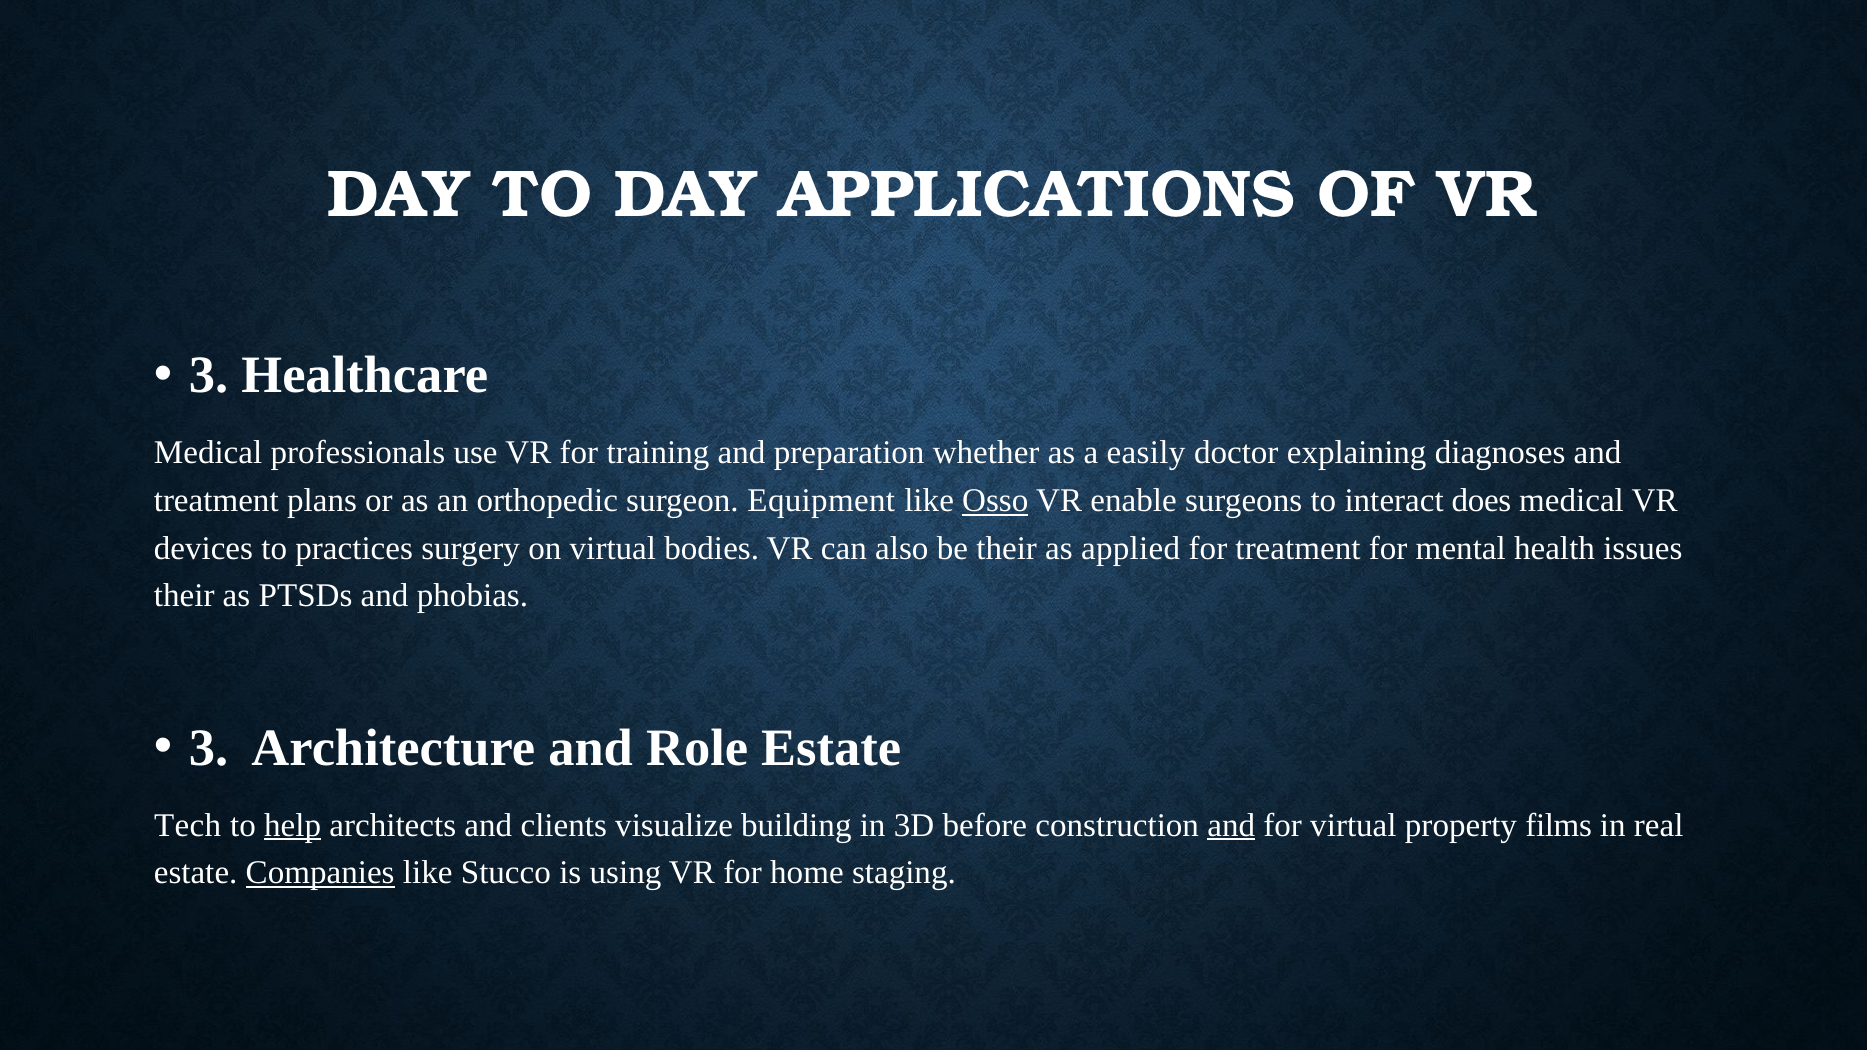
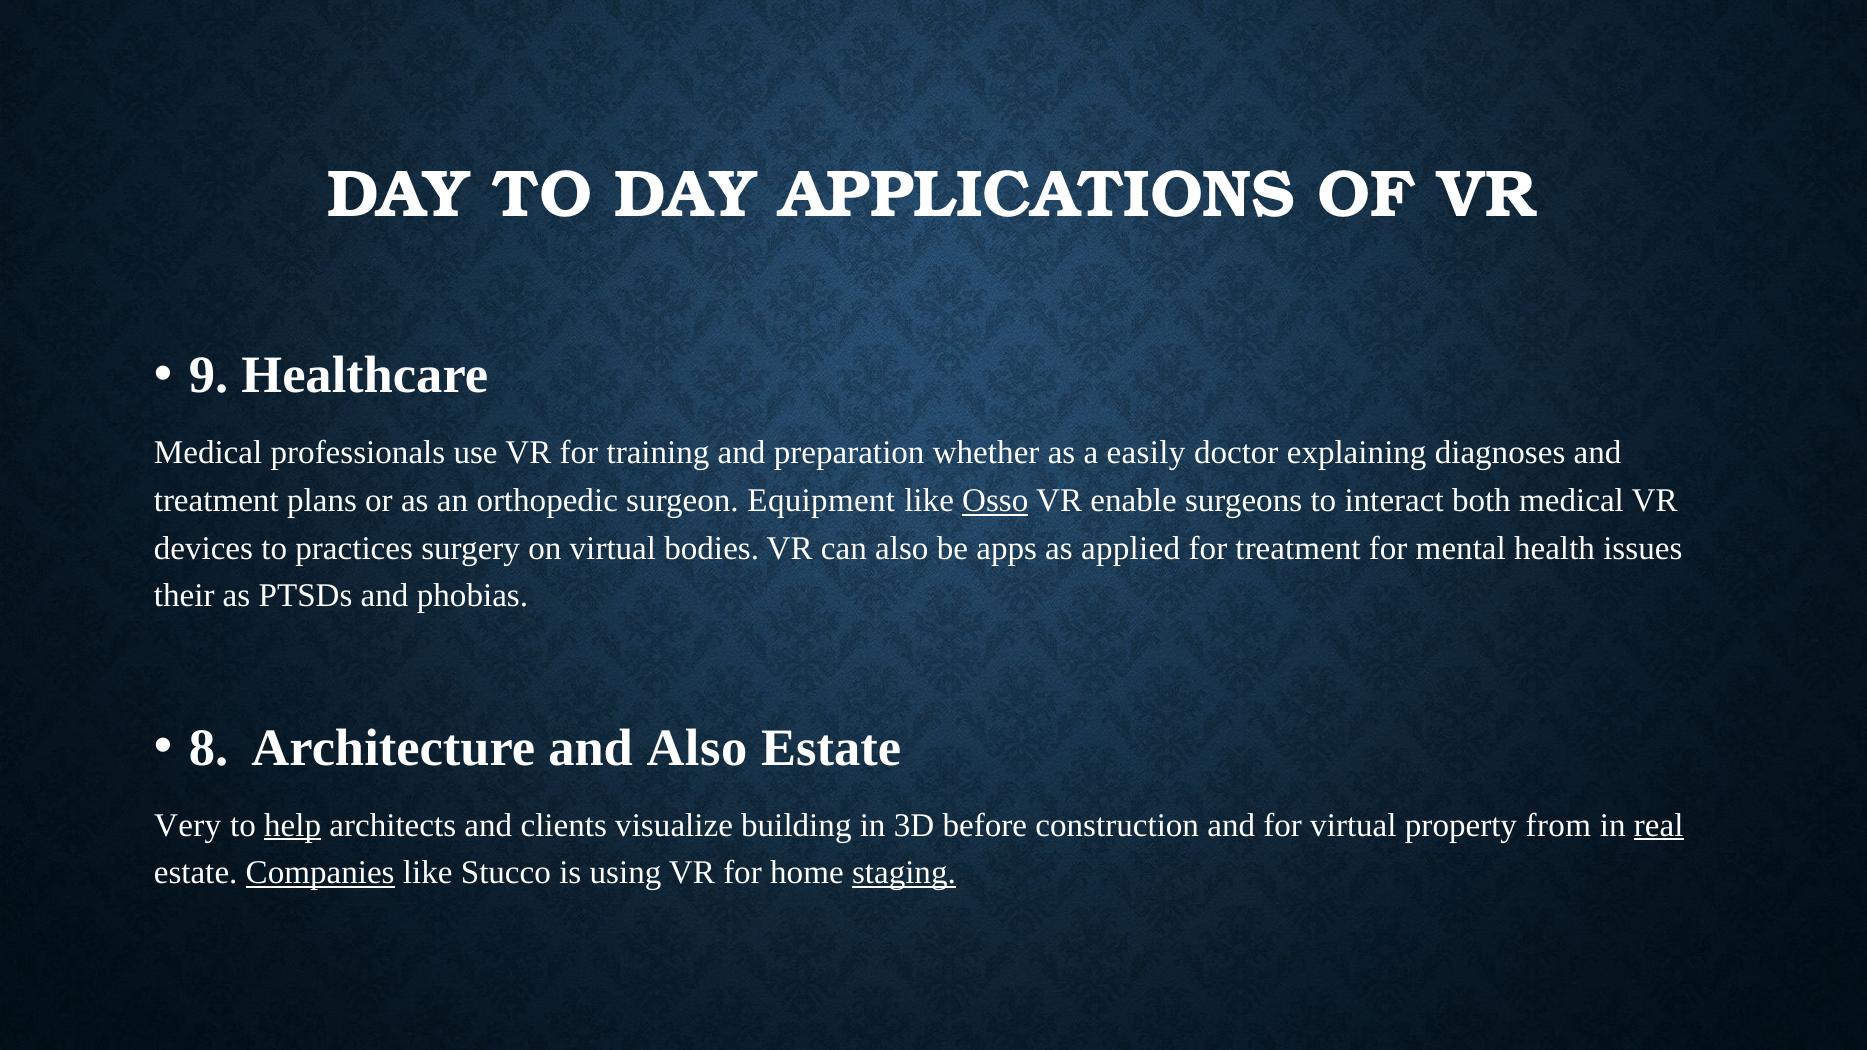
3 at (209, 376): 3 -> 9
does: does -> both
be their: their -> apps
3 at (209, 748): 3 -> 8
and Role: Role -> Also
Tech: Tech -> Very
and at (1231, 825) underline: present -> none
films: films -> from
real underline: none -> present
staging underline: none -> present
